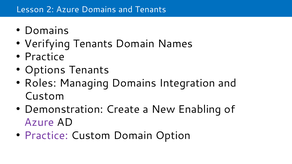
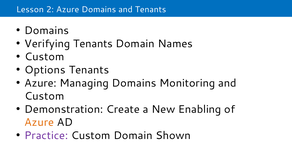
Practice at (45, 57): Practice -> Custom
Roles at (40, 83): Roles -> Azure
Integration: Integration -> Monitoring
Azure at (39, 123) colour: purple -> orange
Option: Option -> Shown
